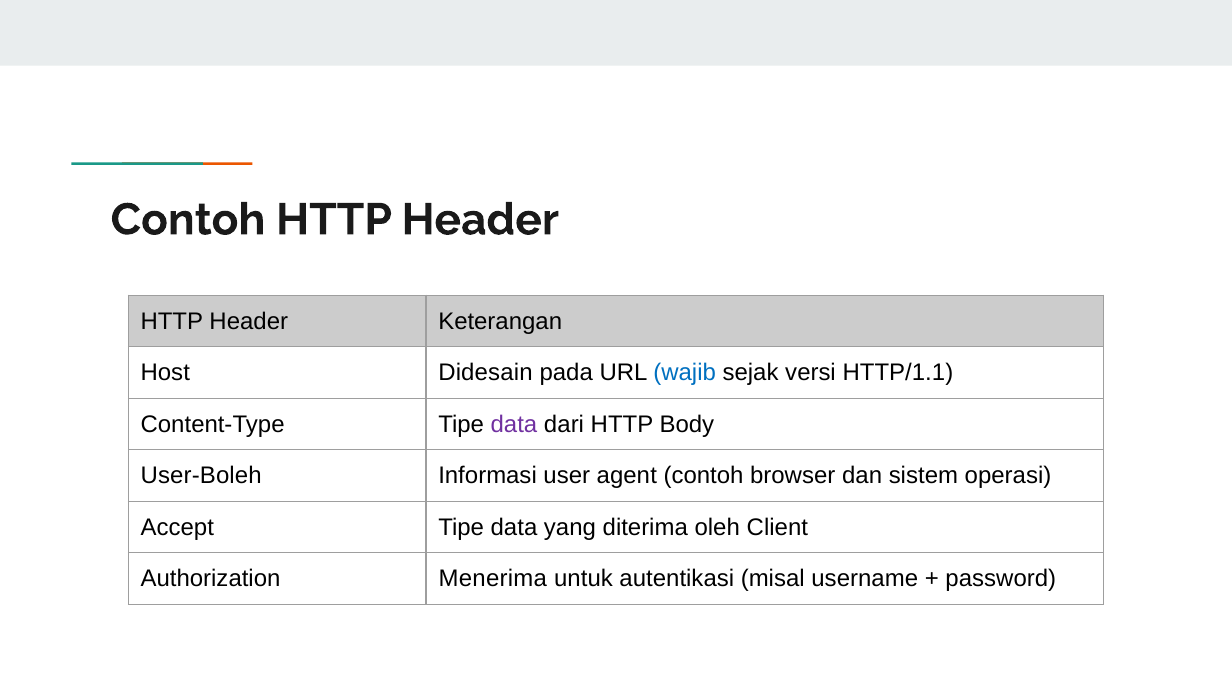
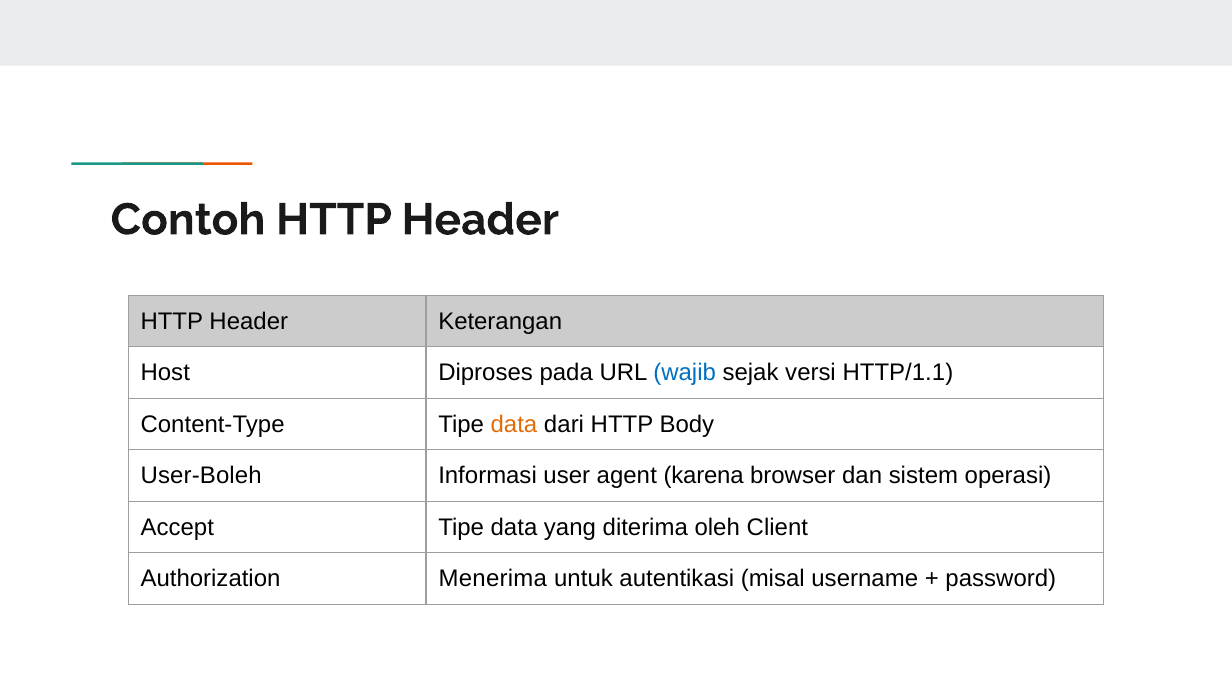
Didesain: Didesain -> Diproses
data at (514, 424) colour: purple -> orange
agent contoh: contoh -> karena
